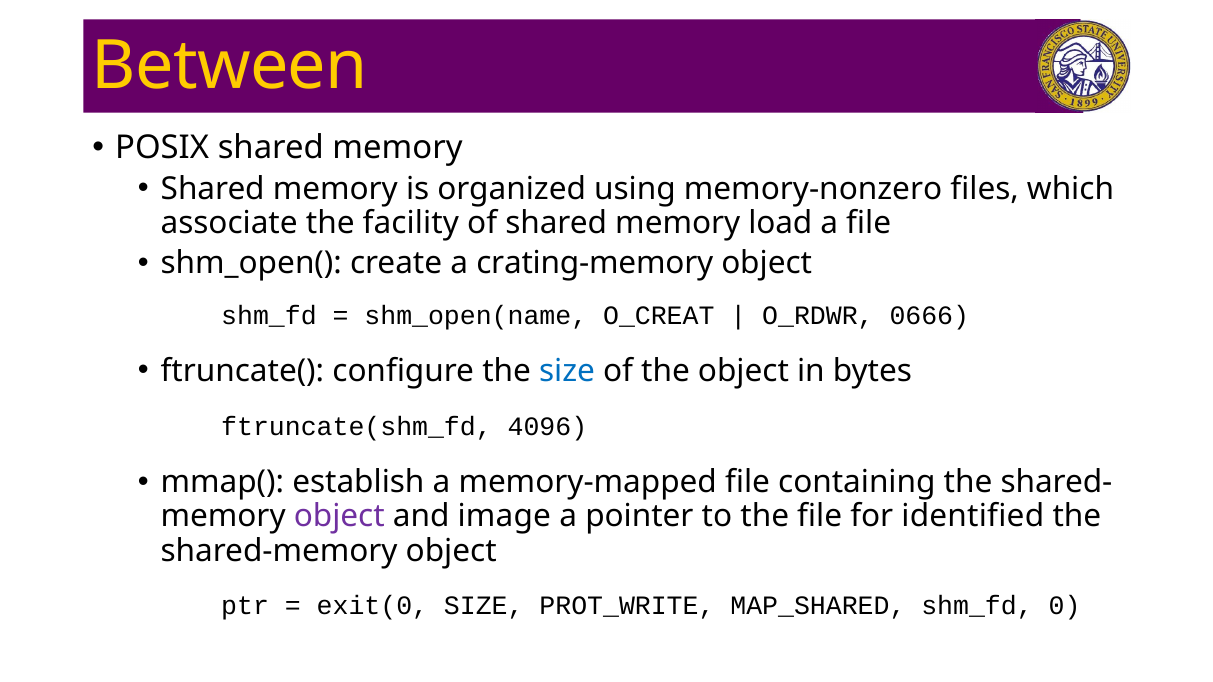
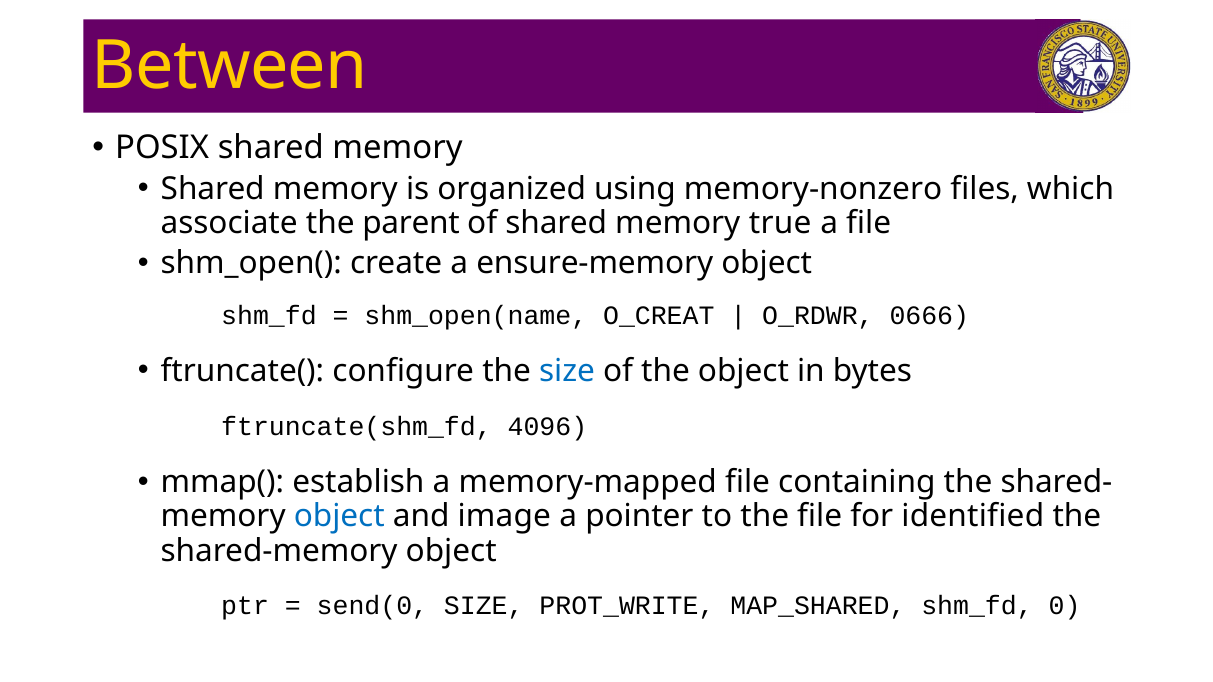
facility: facility -> parent
load: load -> true
crating-memory: crating-memory -> ensure-memory
object at (339, 517) colour: purple -> blue
exit(0: exit(0 -> send(0
